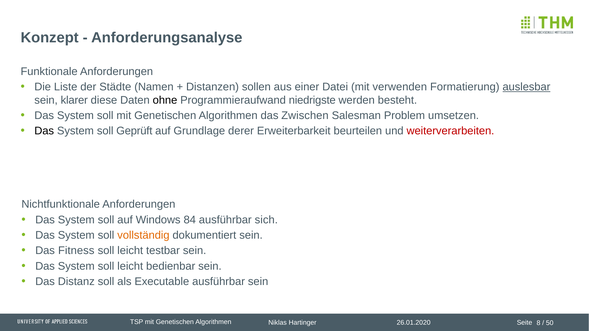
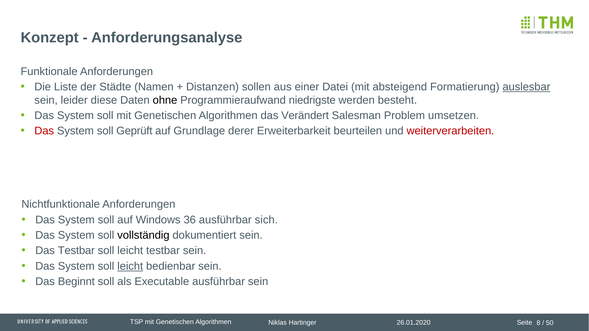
verwenden: verwenden -> absteigend
klarer: klarer -> leider
Zwischen: Zwischen -> Verändert
Das at (44, 131) colour: black -> red
84: 84 -> 36
vollständig colour: orange -> black
Das Fitness: Fitness -> Testbar
leicht at (130, 266) underline: none -> present
Distanz: Distanz -> Beginnt
